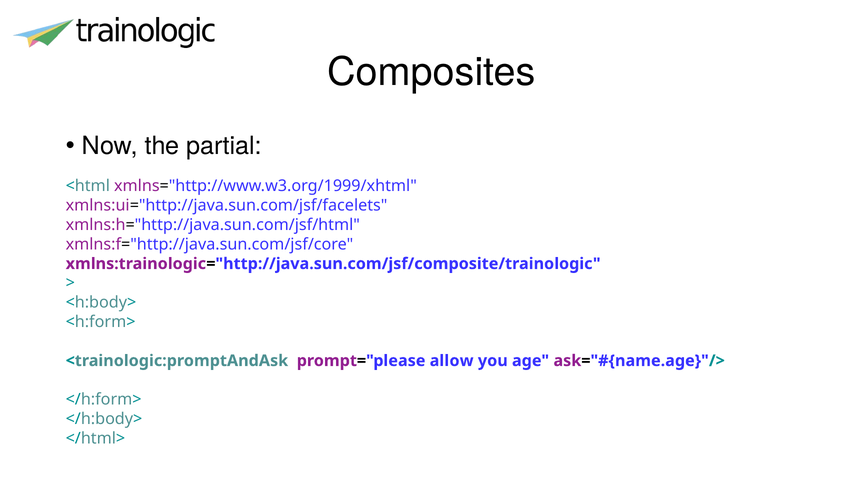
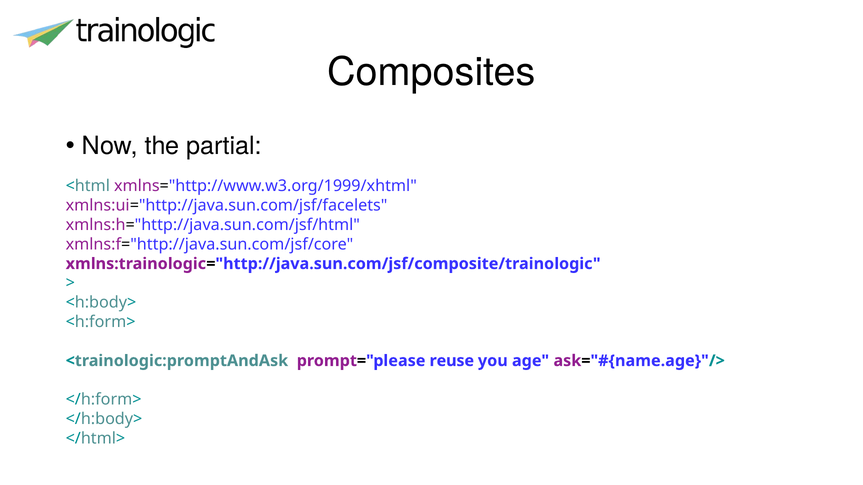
allow: allow -> reuse
